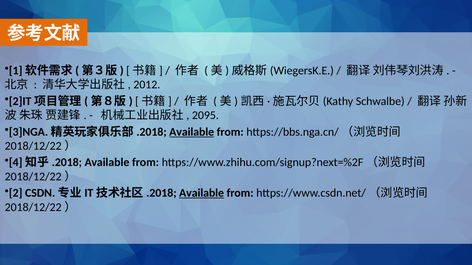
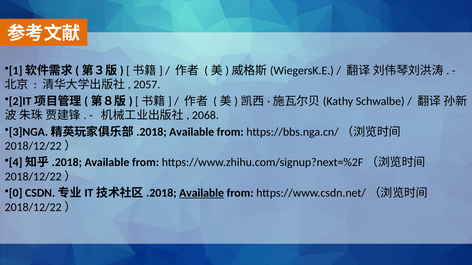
2012: 2012 -> 2057
2095: 2095 -> 2068
Available at (192, 132) underline: present -> none
2: 2 -> 0
